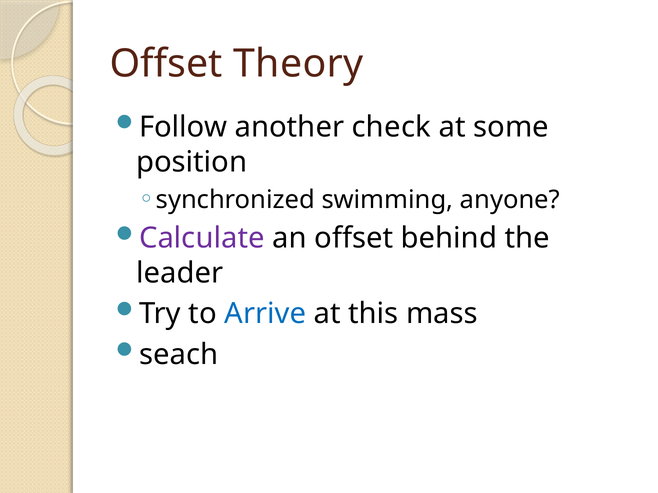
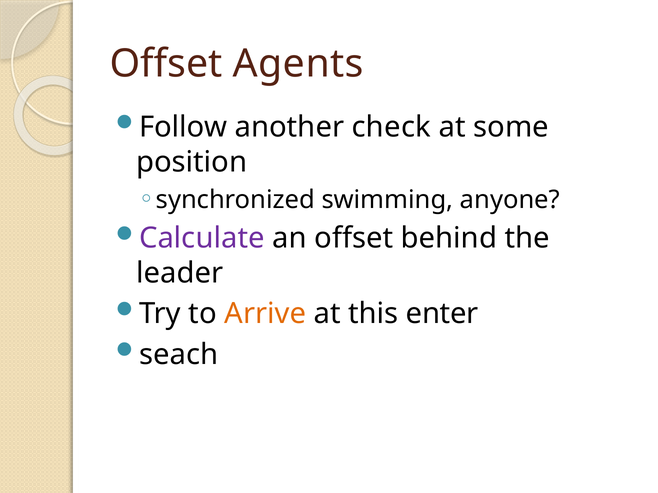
Theory: Theory -> Agents
Arrive colour: blue -> orange
mass: mass -> enter
